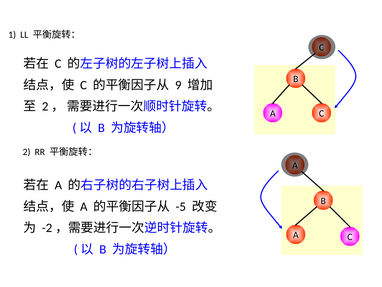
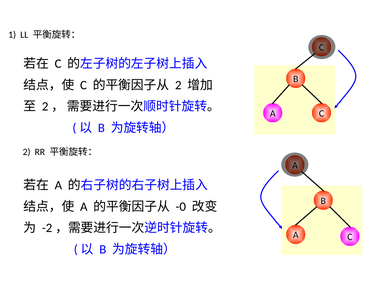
9 at (178, 85): 9 -> 2
-5: -5 -> -0
